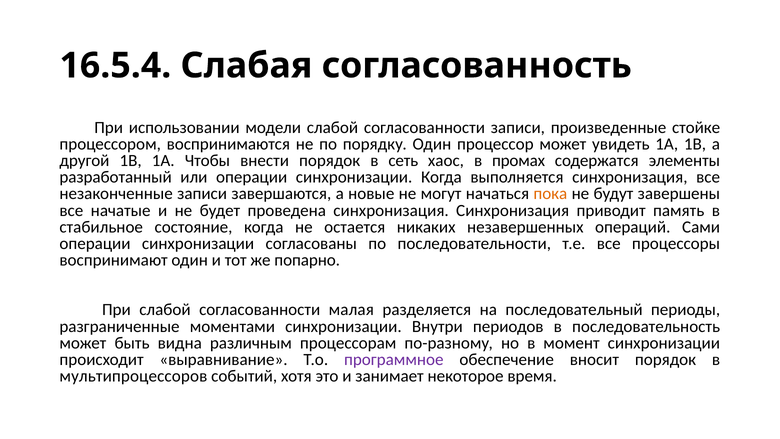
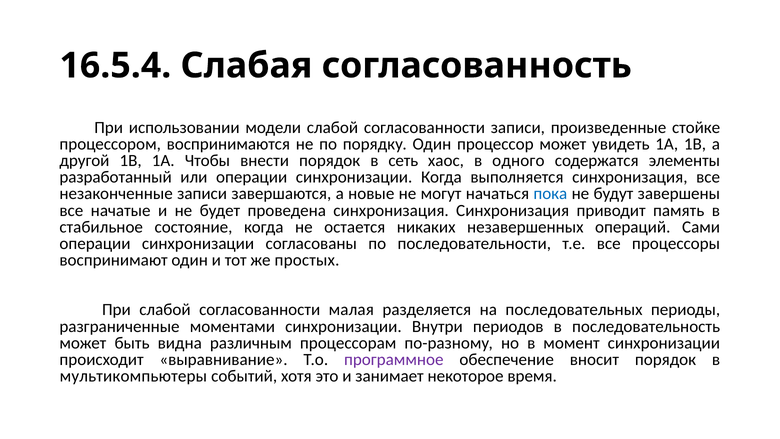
промах: промах -> одного
пока colour: orange -> blue
попарно: попарно -> простых
последовательный: последовательный -> последовательных
мультипроцессоров: мультипроцессоров -> мультикомпьютеры
